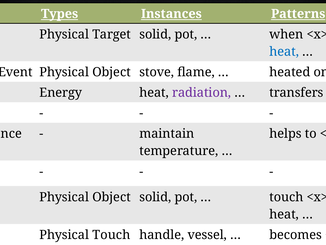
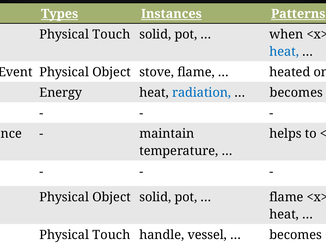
Target at (112, 34): Target -> Touch
radiation colour: purple -> blue
transfers at (296, 93): transfers -> becomes
touch at (286, 197): touch -> flame
